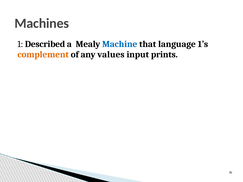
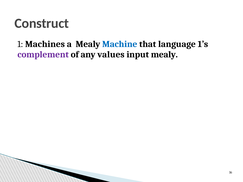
Machines: Machines -> Construct
Described: Described -> Machines
complement colour: orange -> purple
input prints: prints -> mealy
